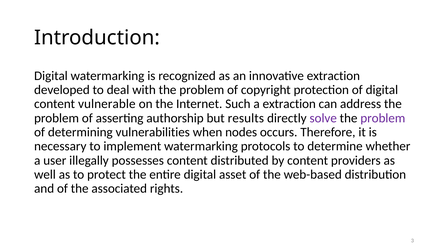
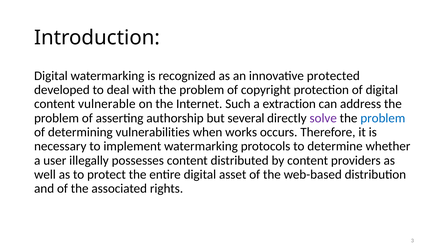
innovative extraction: extraction -> protected
results: results -> several
problem at (383, 118) colour: purple -> blue
nodes: nodes -> works
